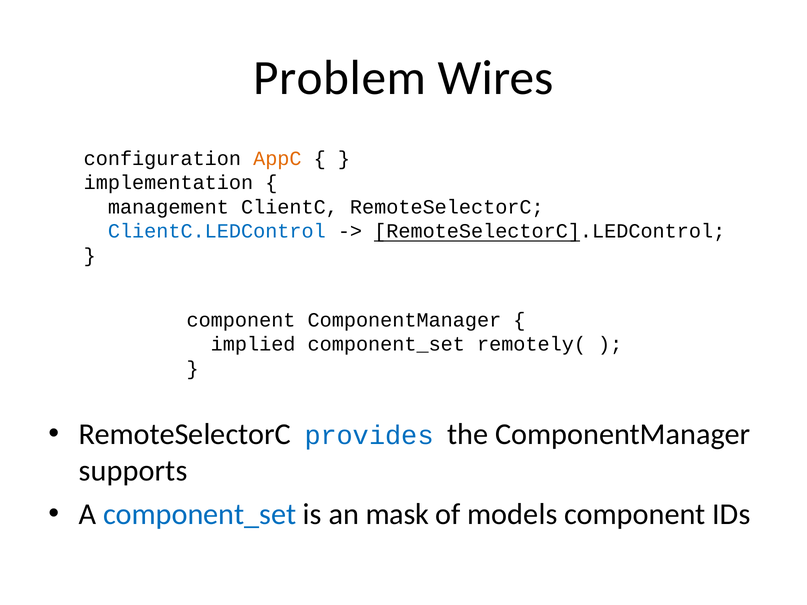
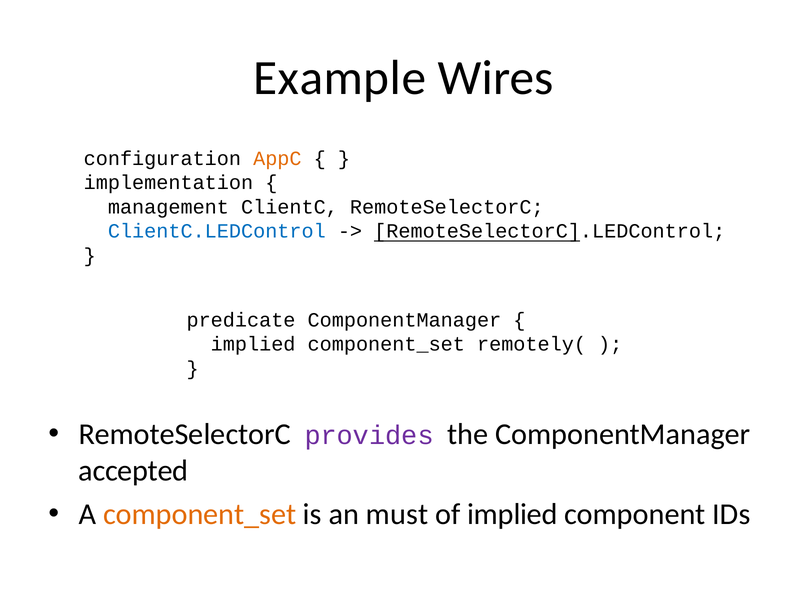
Problem: Problem -> Example
component at (241, 320): component -> predicate
provides colour: blue -> purple
supports: supports -> accepted
component_set at (200, 514) colour: blue -> orange
mask: mask -> must
of models: models -> implied
